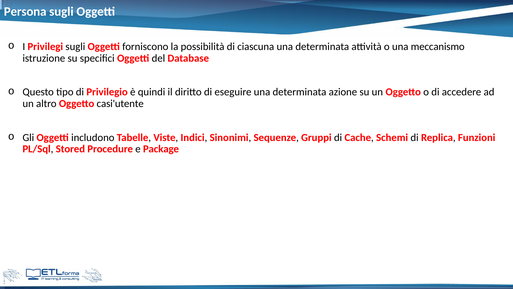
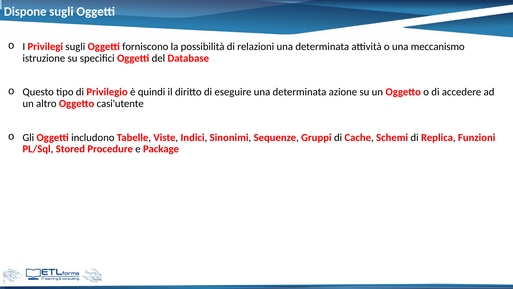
Persona: Persona -> Dispone
ciascuna: ciascuna -> relazioni
